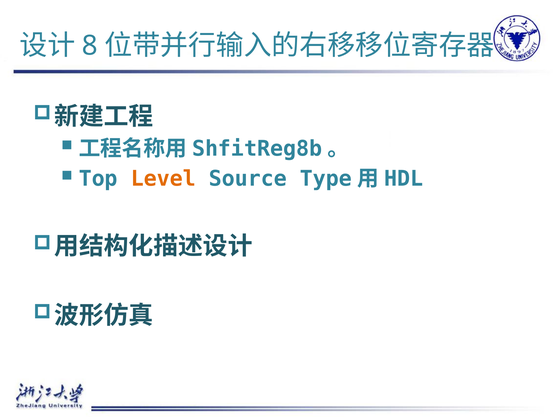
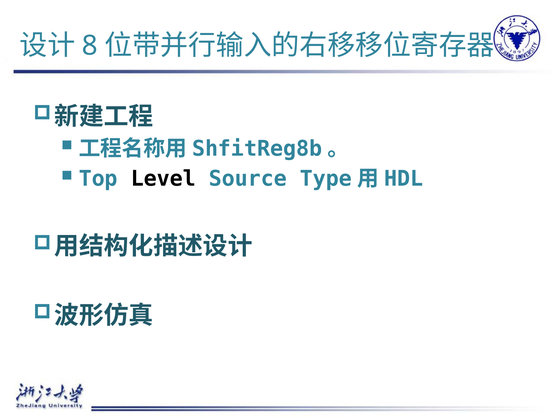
Level colour: orange -> black
